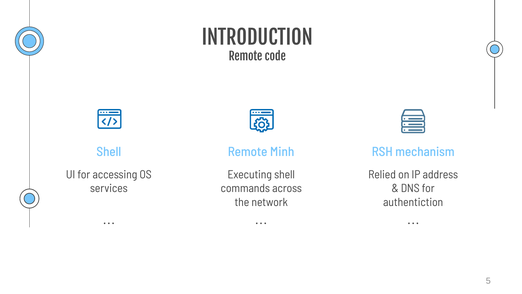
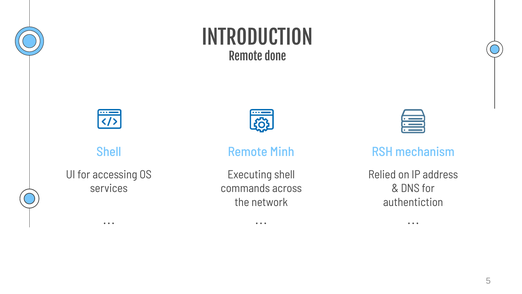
code: code -> done
